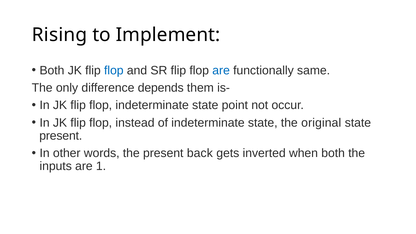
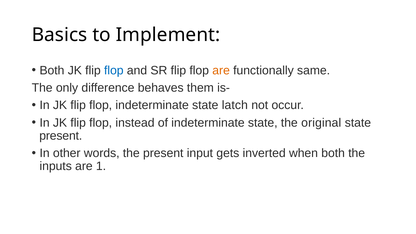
Rising: Rising -> Basics
are at (221, 70) colour: blue -> orange
depends: depends -> behaves
point: point -> latch
back: back -> input
